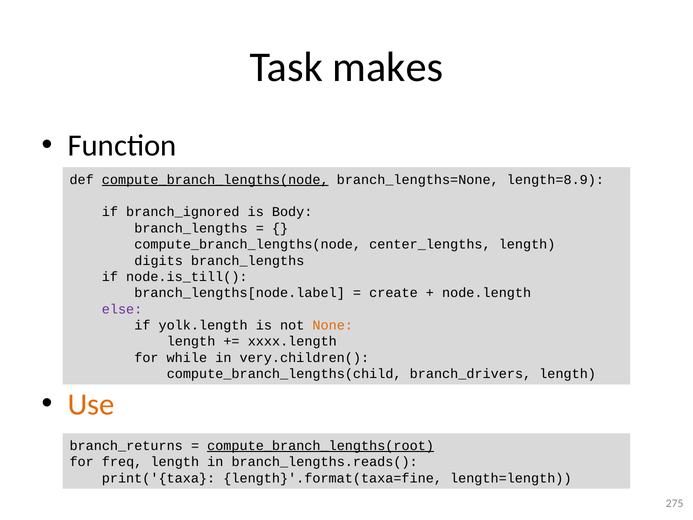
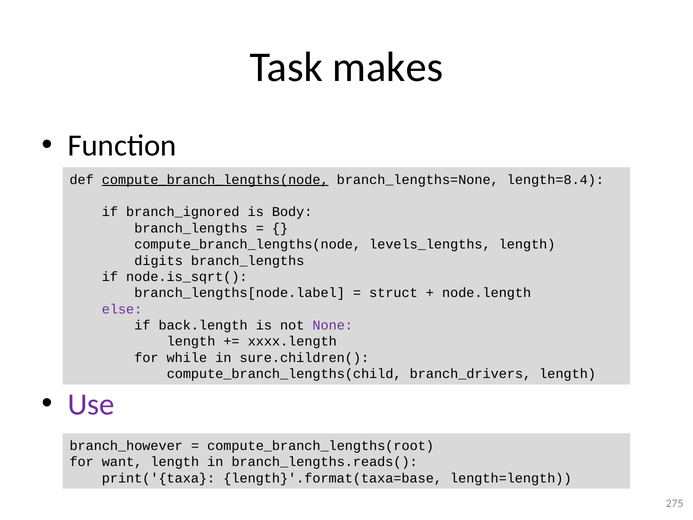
length=8.9: length=8.9 -> length=8.4
center_lengths: center_lengths -> levels_lengths
node.is_till(: node.is_till( -> node.is_sqrt(
create: create -> struct
yolk.length: yolk.length -> back.length
None colour: orange -> purple
very.children(: very.children( -> sure.children(
Use colour: orange -> purple
branch_returns: branch_returns -> branch_however
compute_branch_lengths(root underline: present -> none
freq: freq -> want
length}'.format(taxa=fine: length}'.format(taxa=fine -> length}'.format(taxa=base
